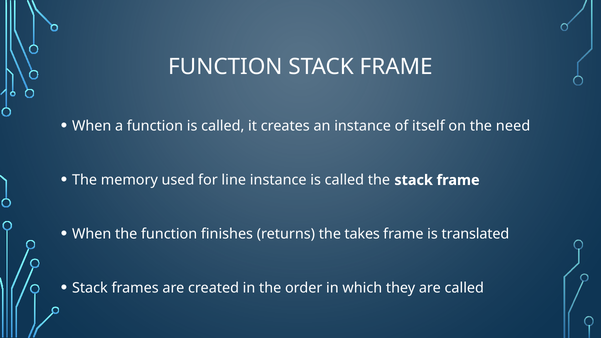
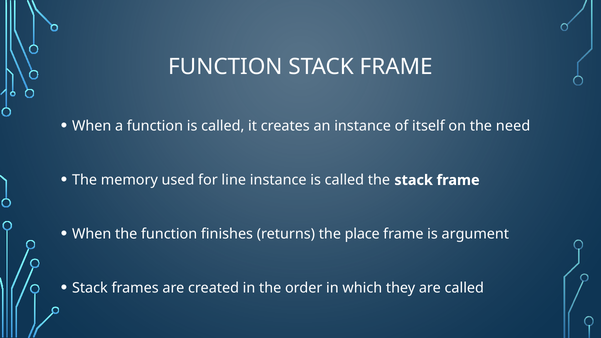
takes: takes -> place
translated: translated -> argument
